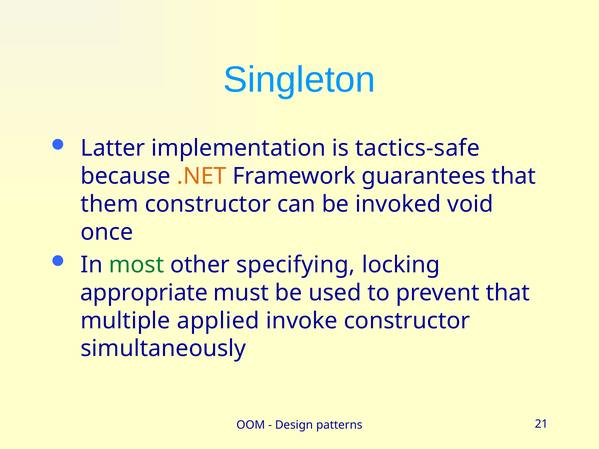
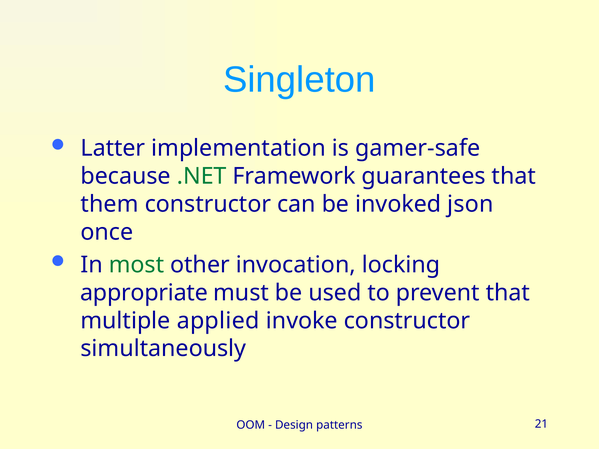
tactics-safe: tactics-safe -> gamer-safe
.NET colour: orange -> green
void: void -> json
specifying: specifying -> invocation
